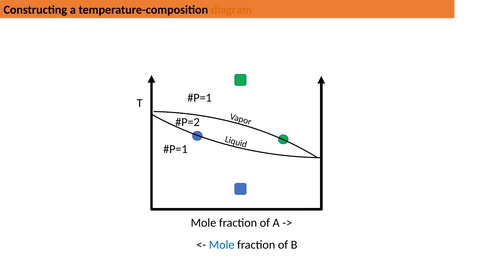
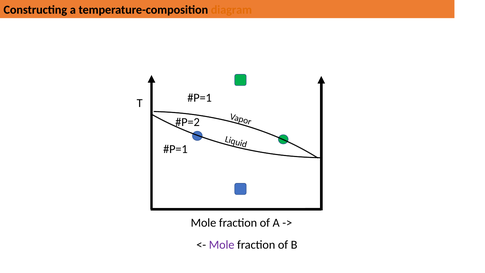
Mole at (222, 245) colour: blue -> purple
